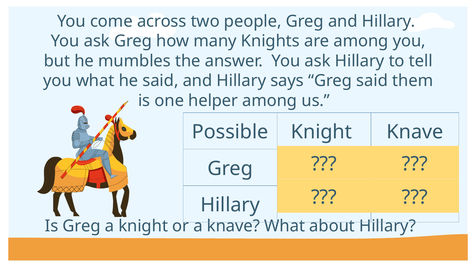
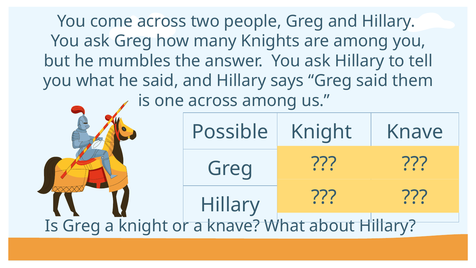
one helper: helper -> across
